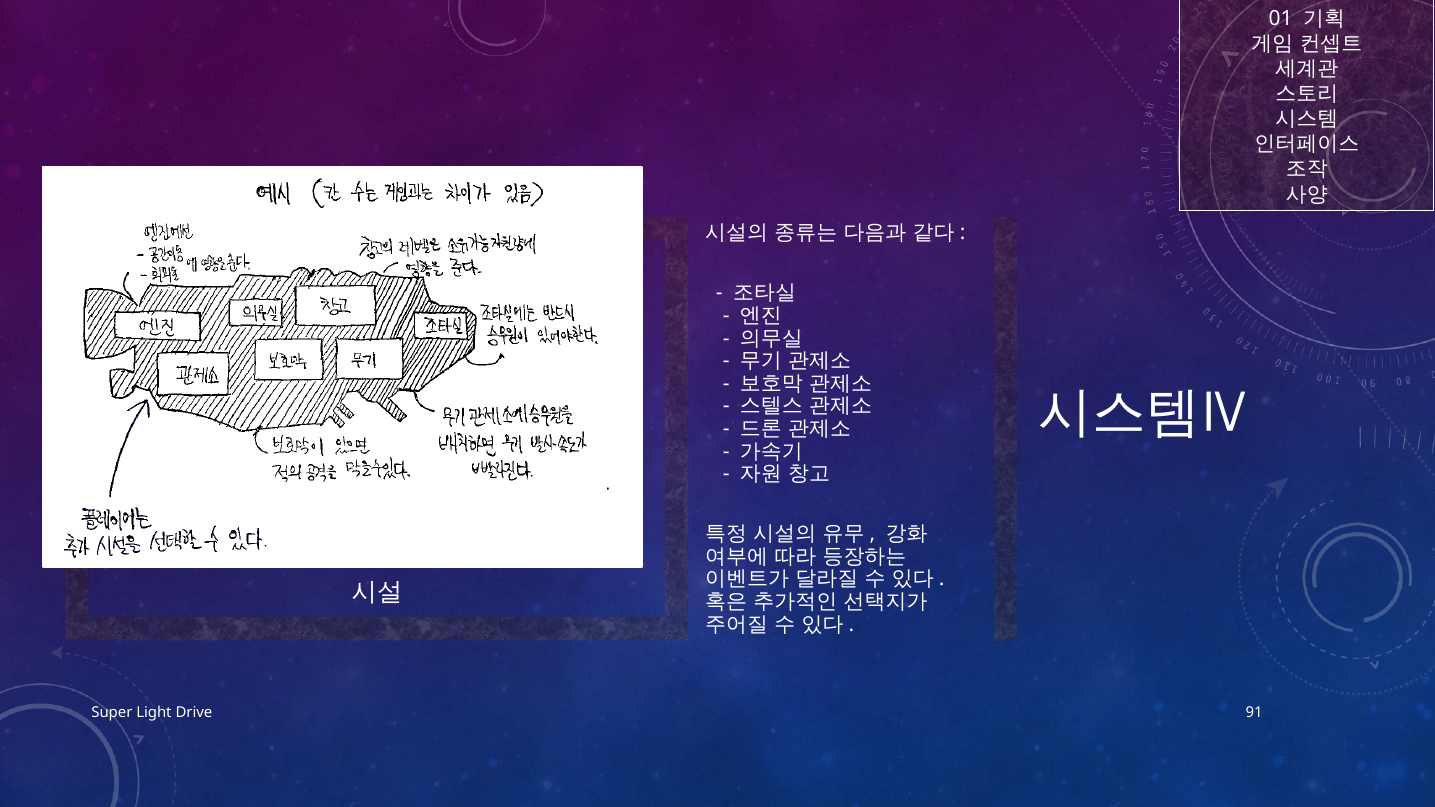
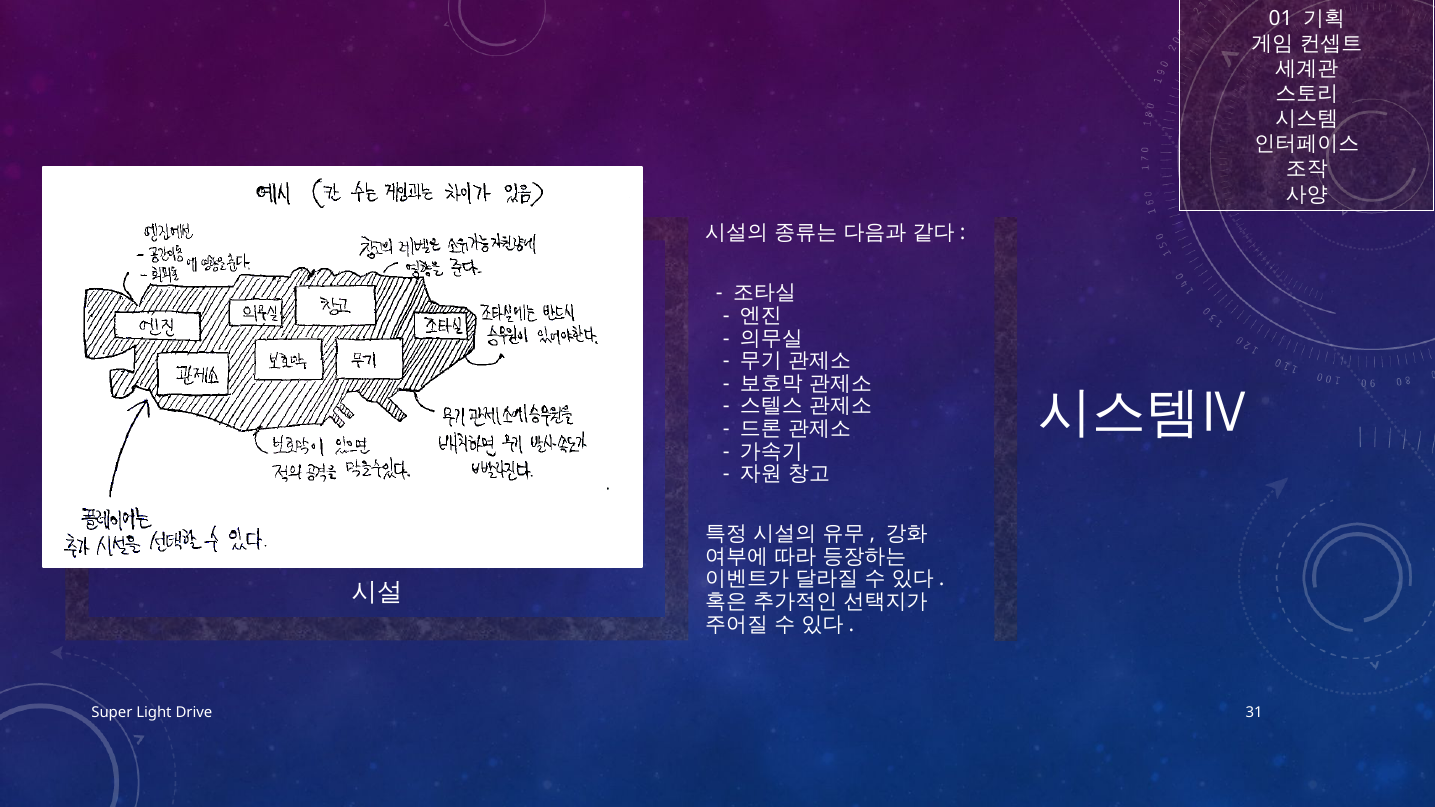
91: 91 -> 31
